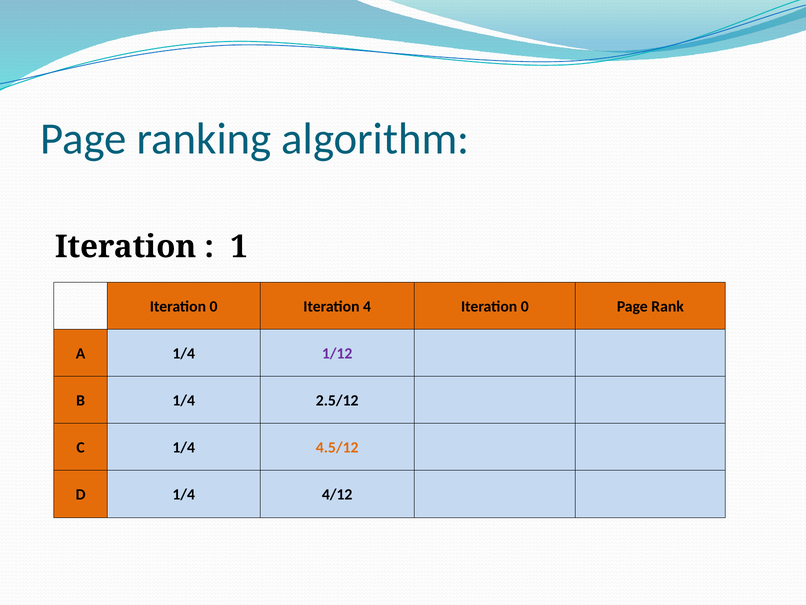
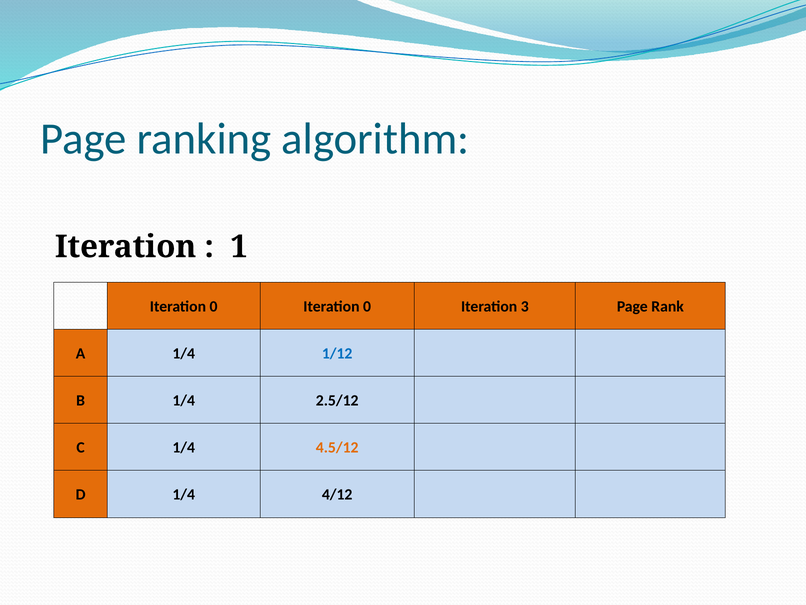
0 Iteration 4: 4 -> 0
0 at (525, 306): 0 -> 3
1/12 colour: purple -> blue
